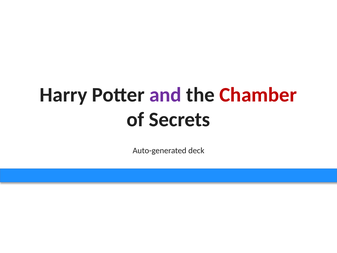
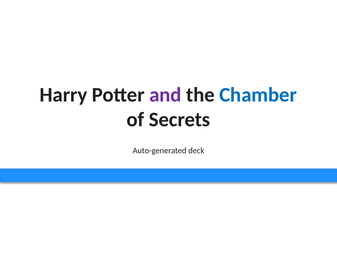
Chamber colour: red -> blue
